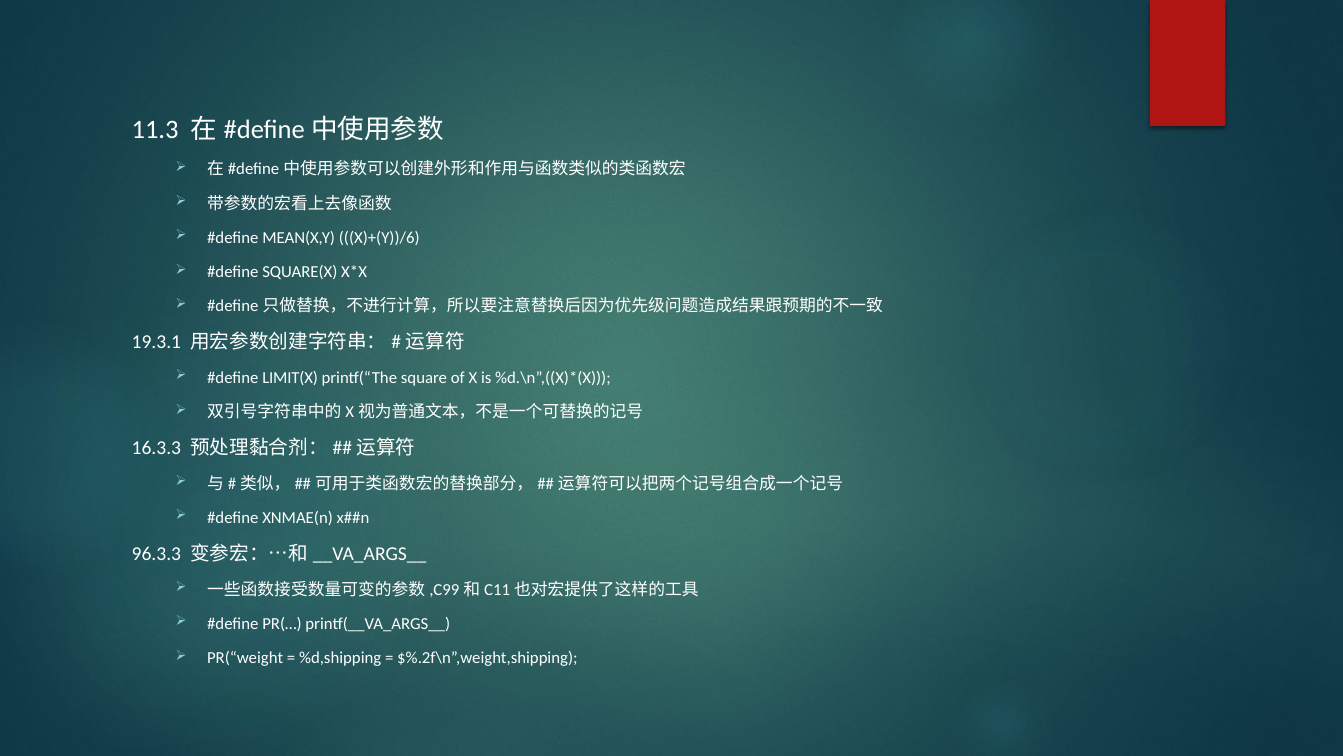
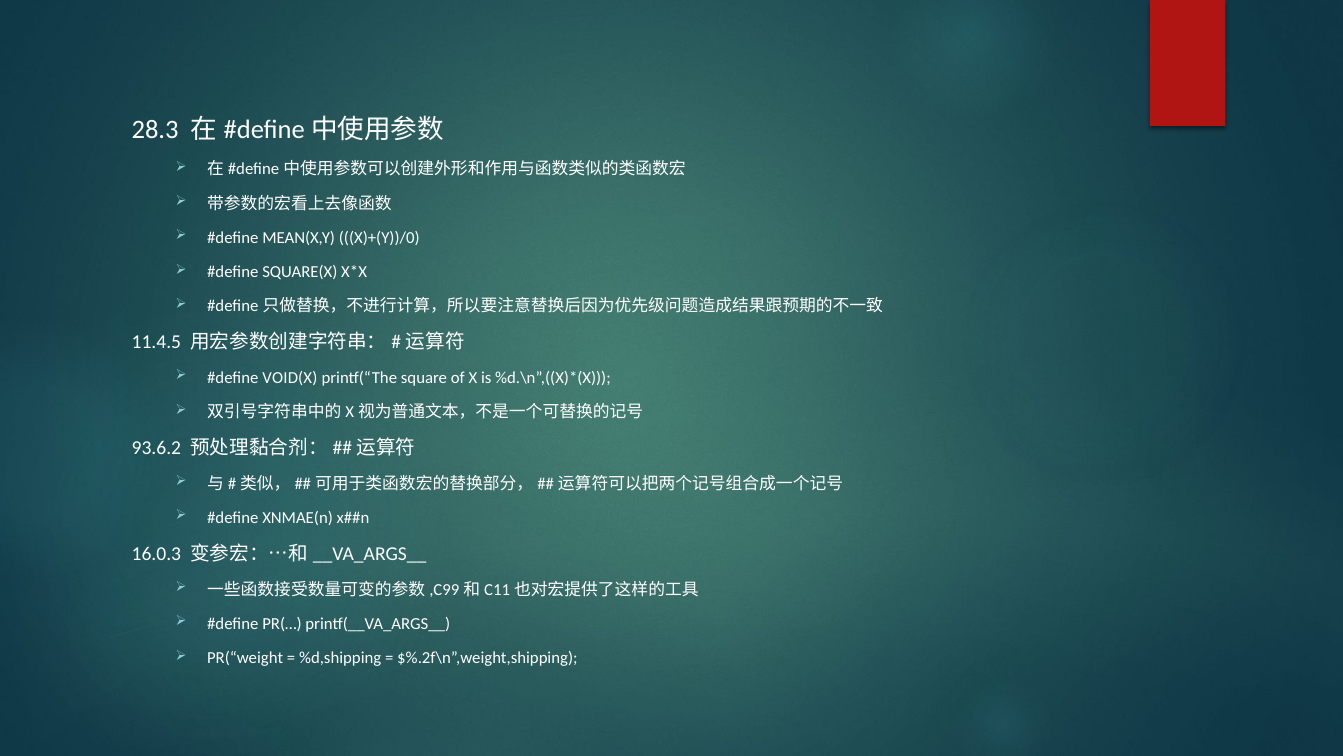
11.3: 11.3 -> 28.3
X)+(Y))/6: X)+(Y))/6 -> X)+(Y))/0
19.3.1: 19.3.1 -> 11.4.5
LIMIT(X: LIMIT(X -> VOID(X
16.3.3: 16.3.3 -> 93.6.2
96.3.3: 96.3.3 -> 16.0.3
